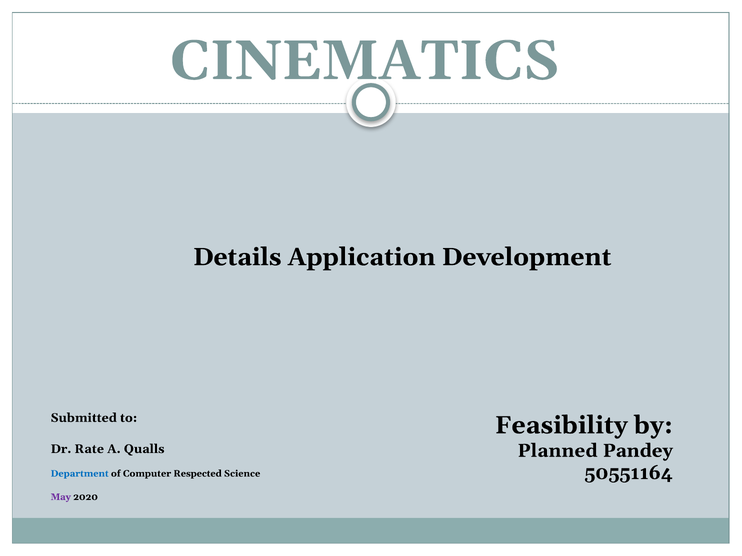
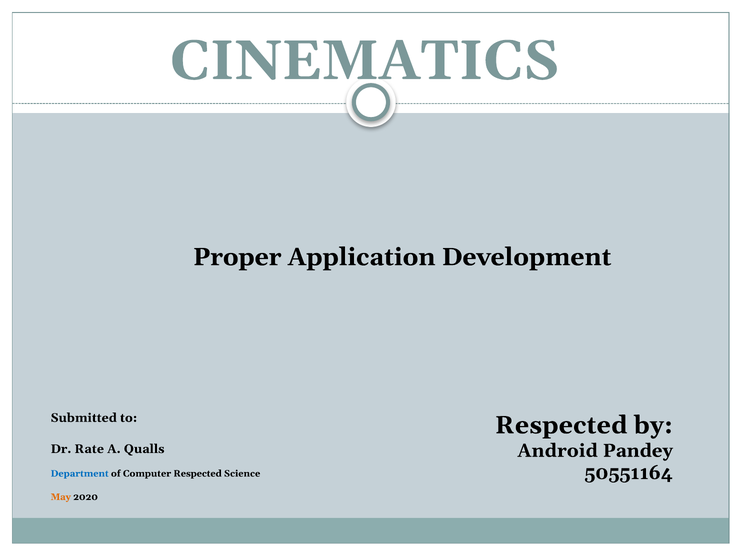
Details: Details -> Proper
Feasibility at (561, 426): Feasibility -> Respected
Planned: Planned -> Android
May colour: purple -> orange
